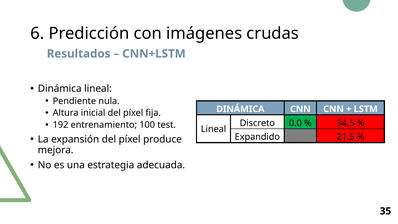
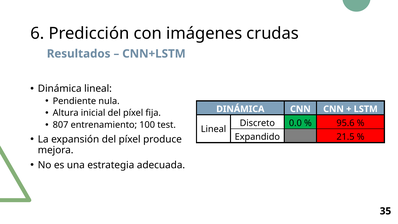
192: 192 -> 807
34.5: 34.5 -> 95.6
